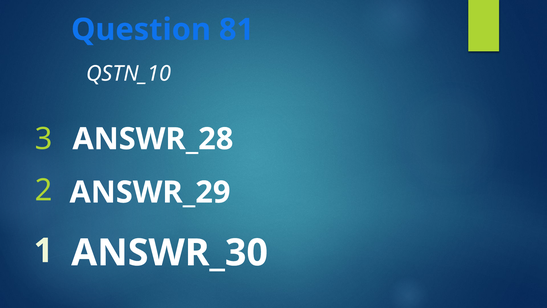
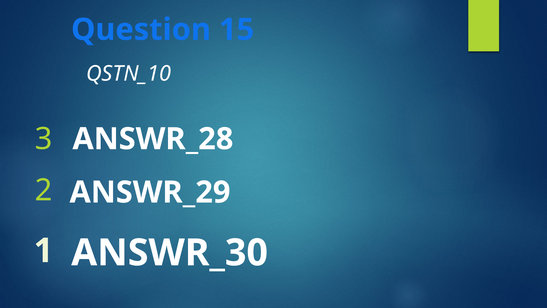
81: 81 -> 15
